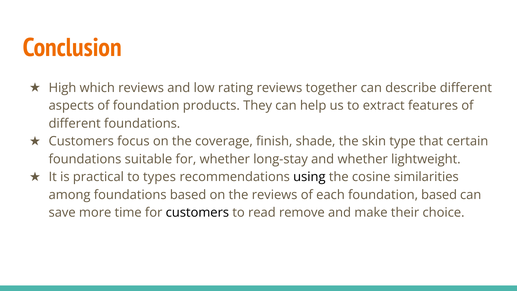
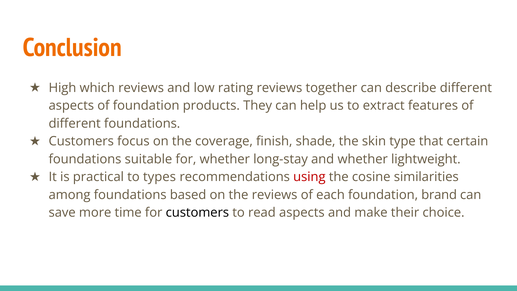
using colour: black -> red
foundation based: based -> brand
read remove: remove -> aspects
